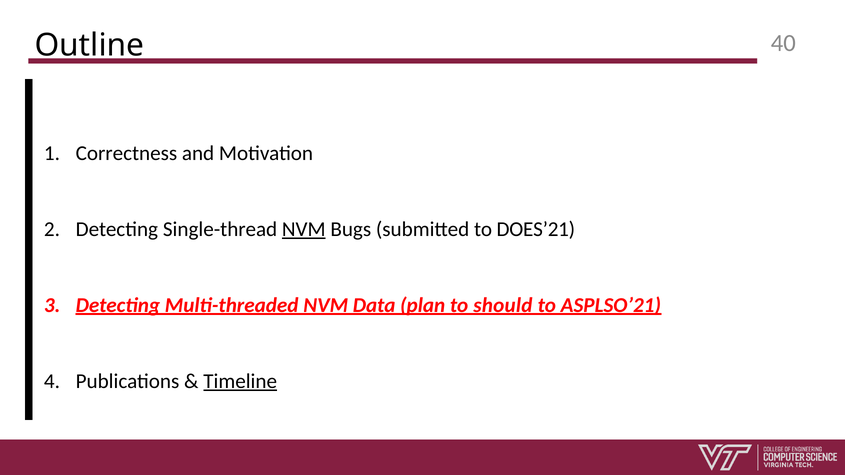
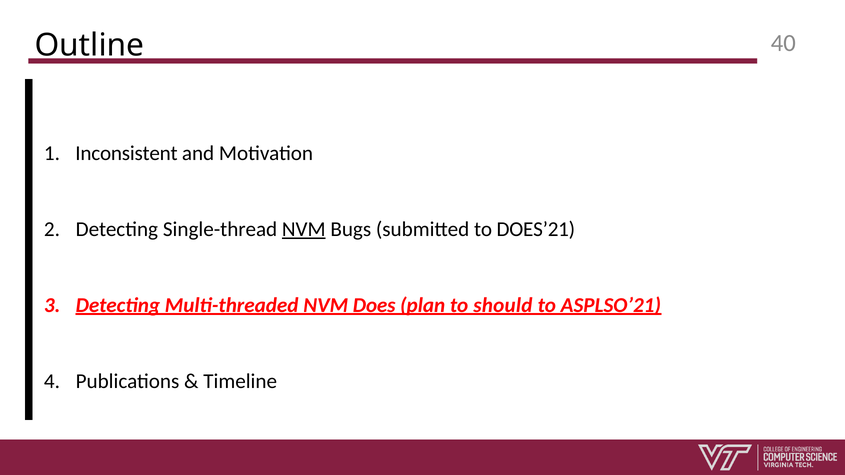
Correctness: Correctness -> Inconsistent
Data: Data -> Does
Timeline underline: present -> none
